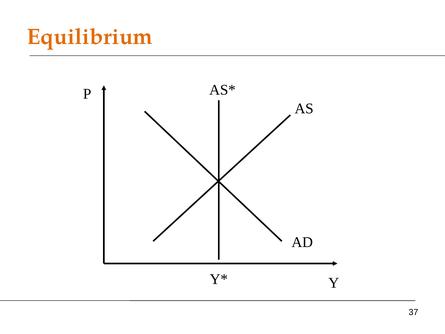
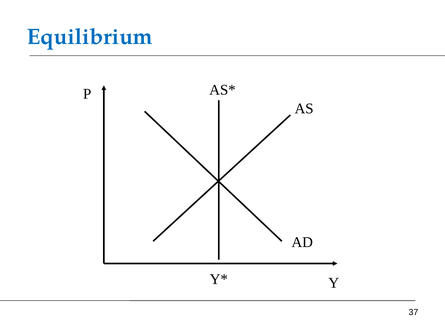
Equilibrium colour: orange -> blue
